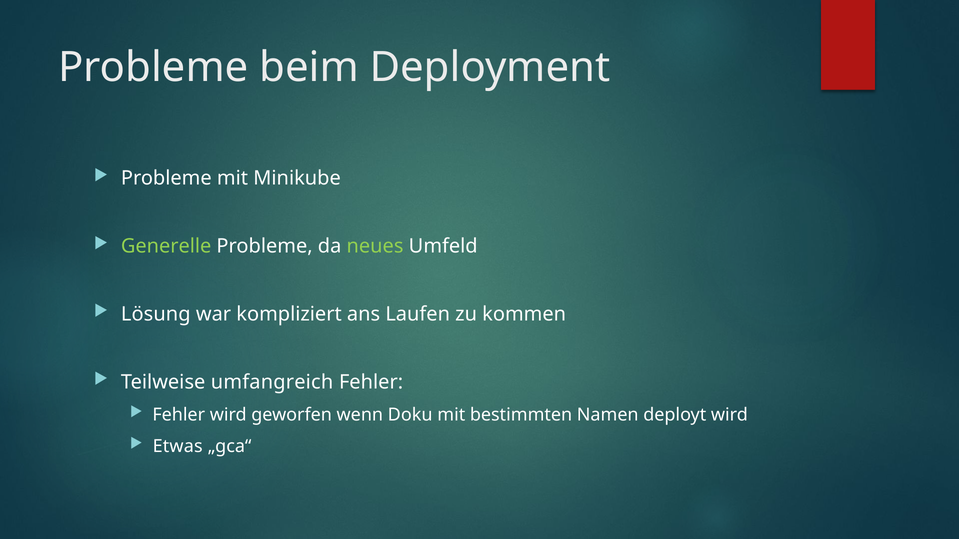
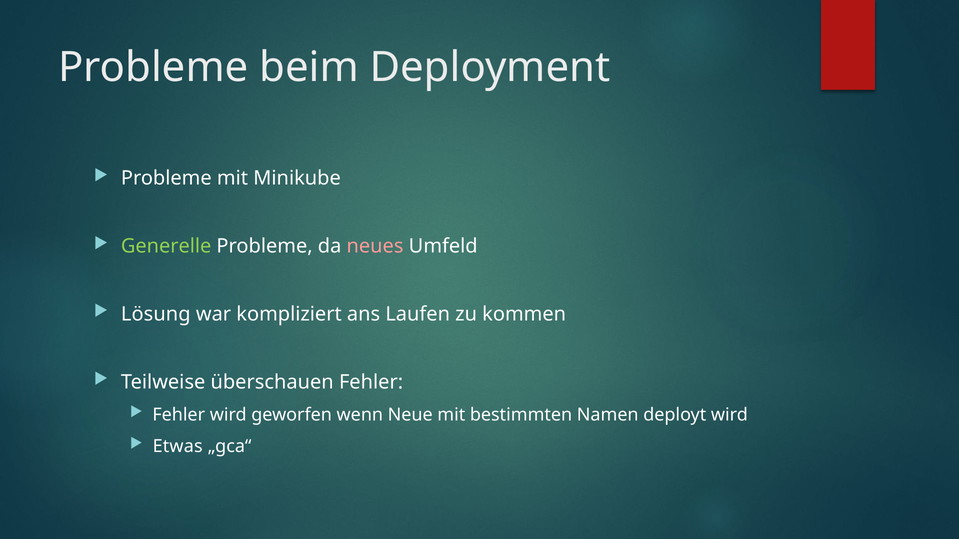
neues colour: light green -> pink
umfangreich: umfangreich -> überschauen
Doku: Doku -> Neue
